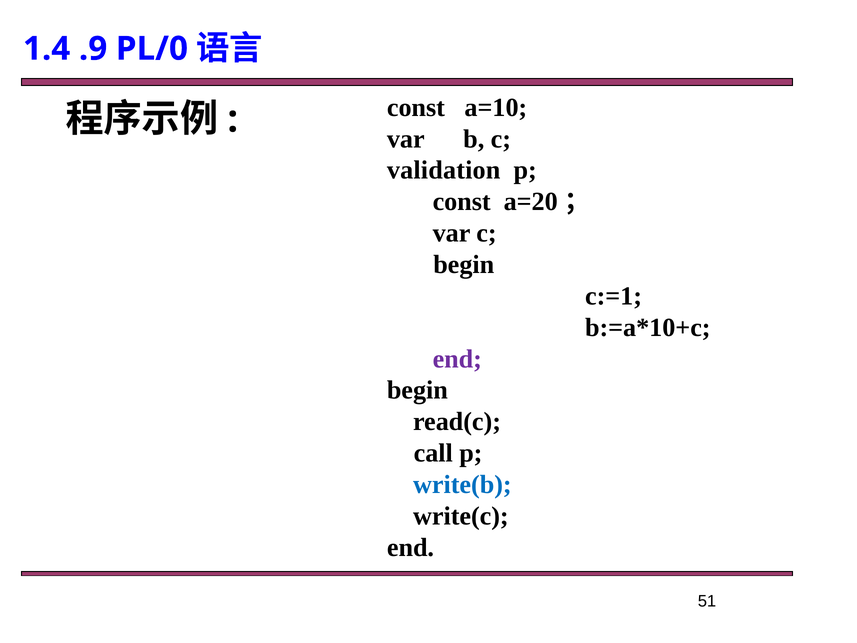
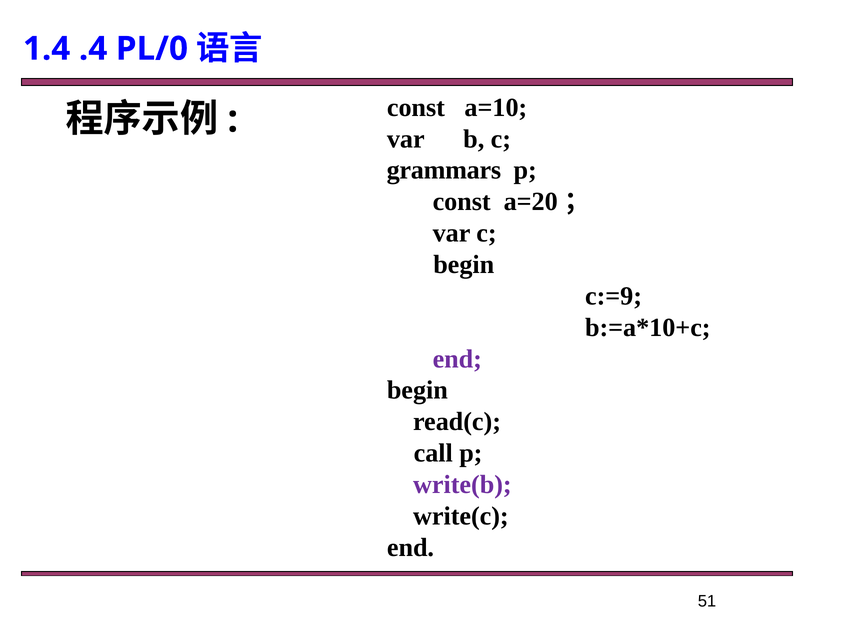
.9: .9 -> .4
validation: validation -> grammars
c:=1: c:=1 -> c:=9
write(b colour: blue -> purple
